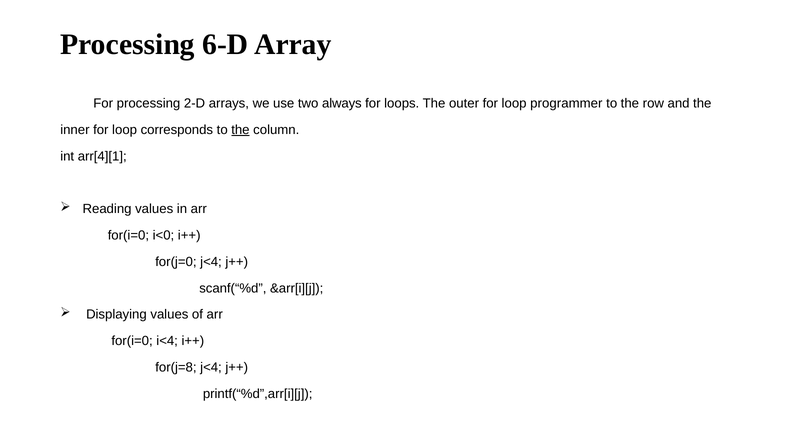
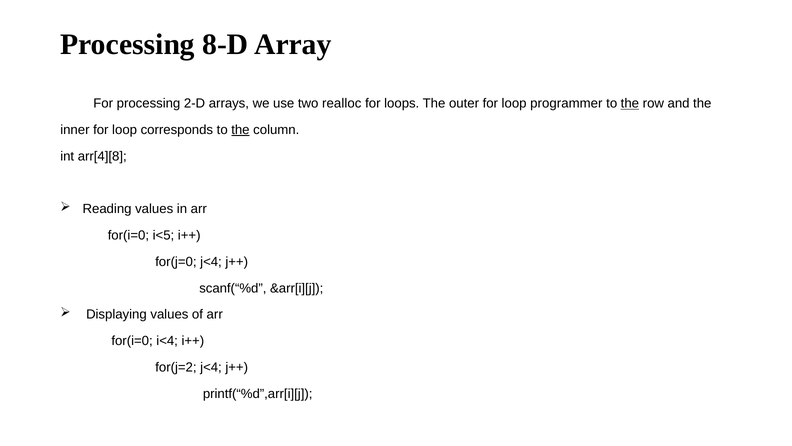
6-D: 6-D -> 8-D
always: always -> realloc
the at (630, 103) underline: none -> present
arr[4][1: arr[4][1 -> arr[4][8
i<0: i<0 -> i<5
for(j=8: for(j=8 -> for(j=2
